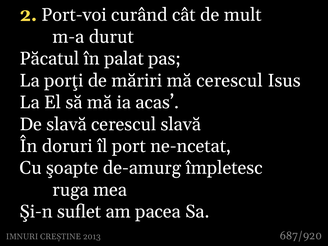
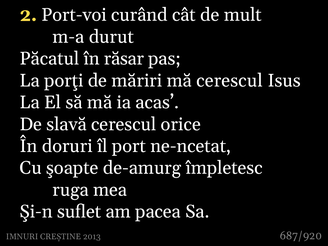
palat: palat -> răsar
cerescul slavă: slavă -> orice
